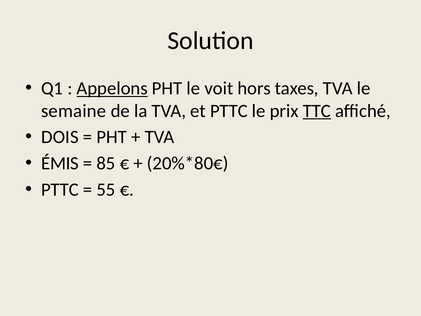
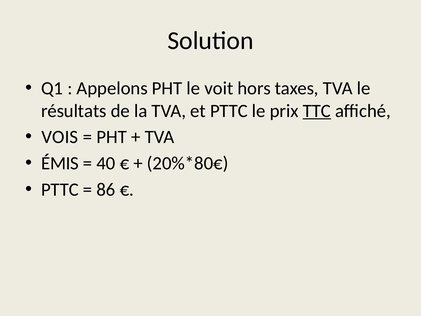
Appelons underline: present -> none
semaine: semaine -> résultats
DOIS: DOIS -> VOIS
85: 85 -> 40
55: 55 -> 86
